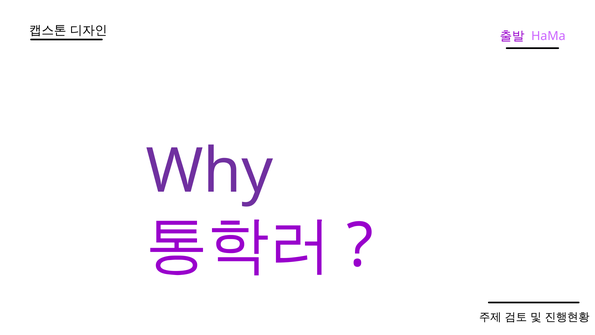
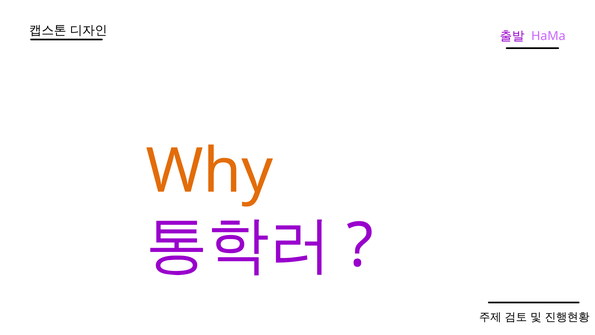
Why colour: purple -> orange
